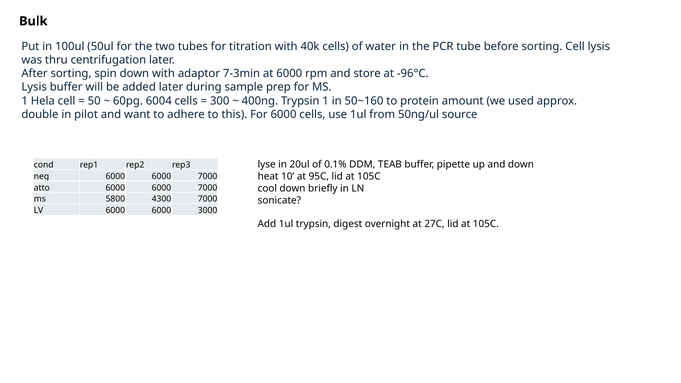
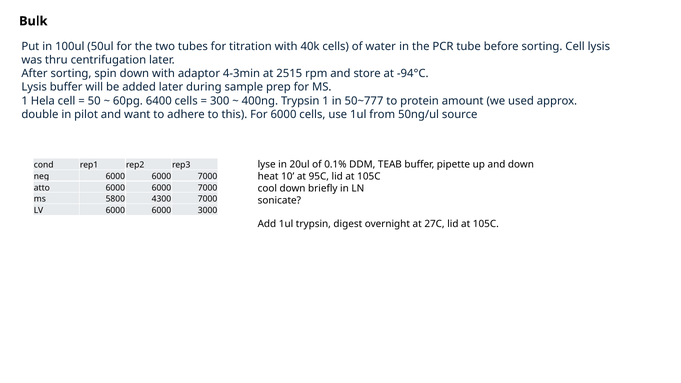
7-3min: 7-3min -> 4-3min
at 6000: 6000 -> 2515
-96°C: -96°C -> -94°C
6004: 6004 -> 6400
50~160: 50~160 -> 50~777
